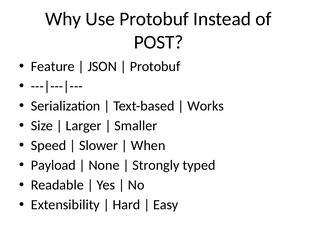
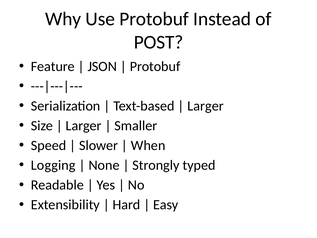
Works at (206, 106): Works -> Larger
Payload: Payload -> Logging
